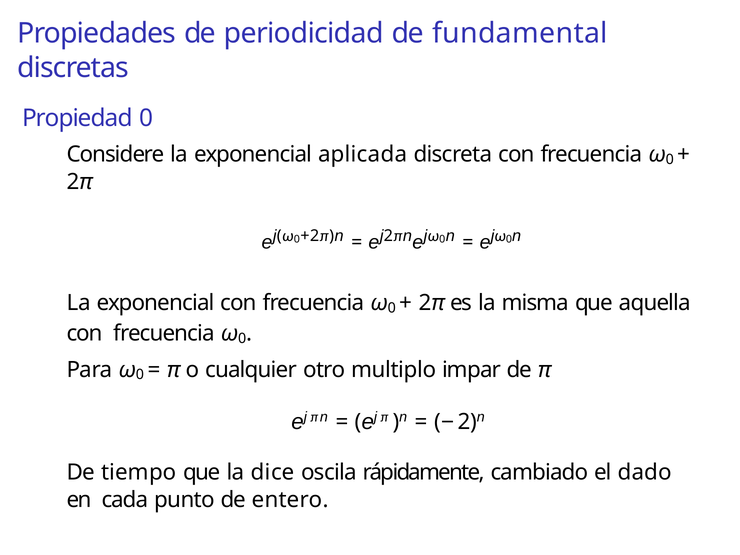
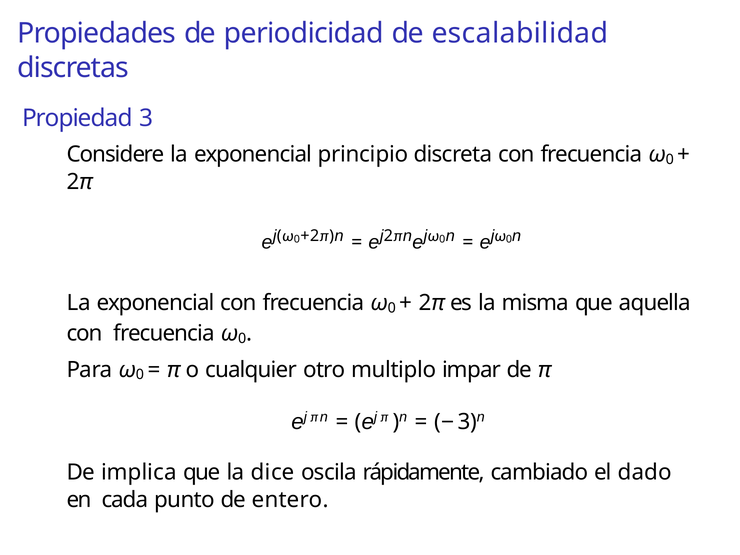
fundamental: fundamental -> escalabilidad
Propiedad 0: 0 -> 3
aplicada: aplicada -> principio
2 at (467, 422): 2 -> 3
tiempo: tiempo -> implica
